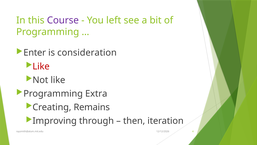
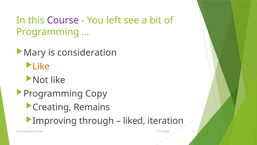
Enter: Enter -> Mary
Like at (41, 66) colour: red -> orange
Extra: Extra -> Copy
then: then -> liked
